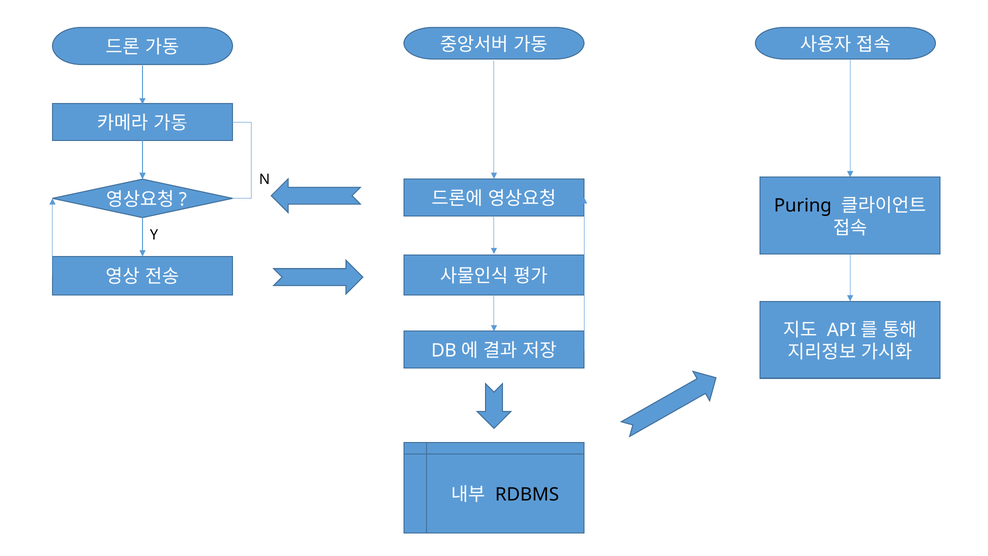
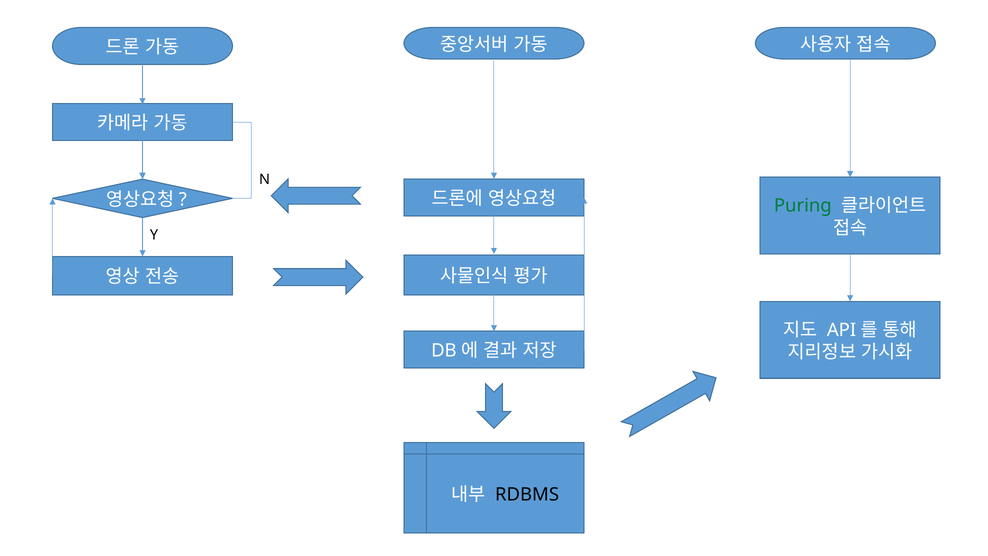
Puring colour: black -> green
